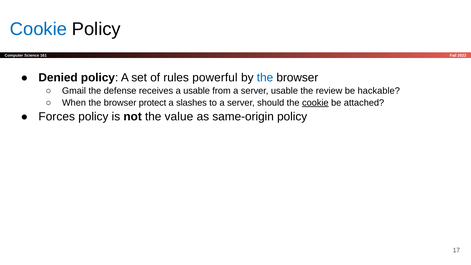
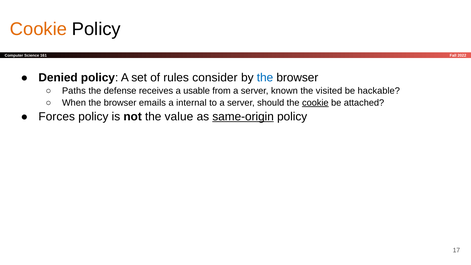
Cookie at (38, 29) colour: blue -> orange
powerful: powerful -> consider
Gmail: Gmail -> Paths
server usable: usable -> known
review: review -> visited
protect: protect -> emails
slashes: slashes -> internal
same-origin underline: none -> present
